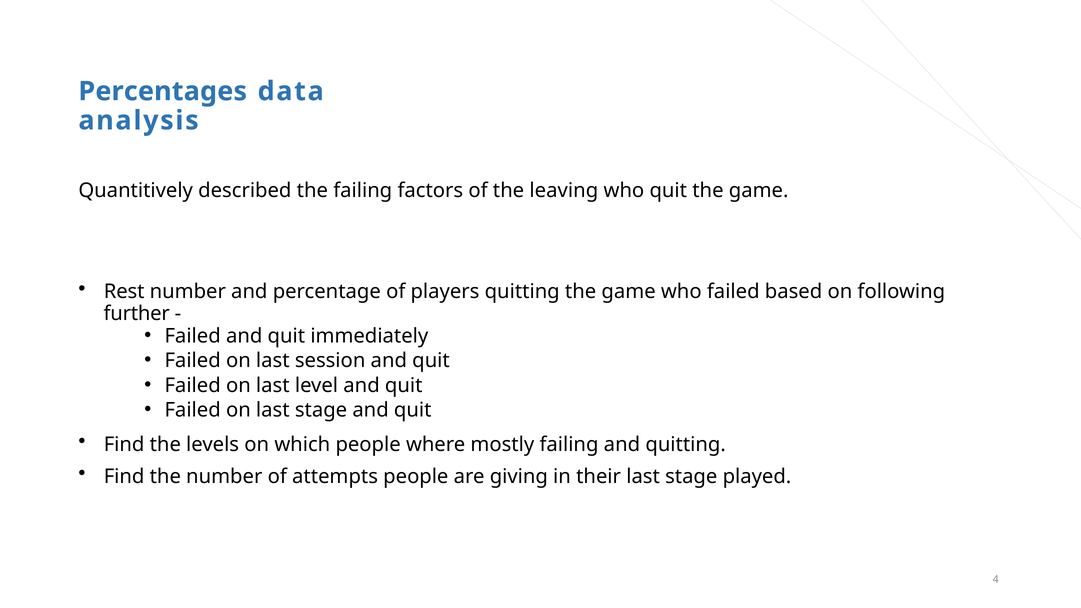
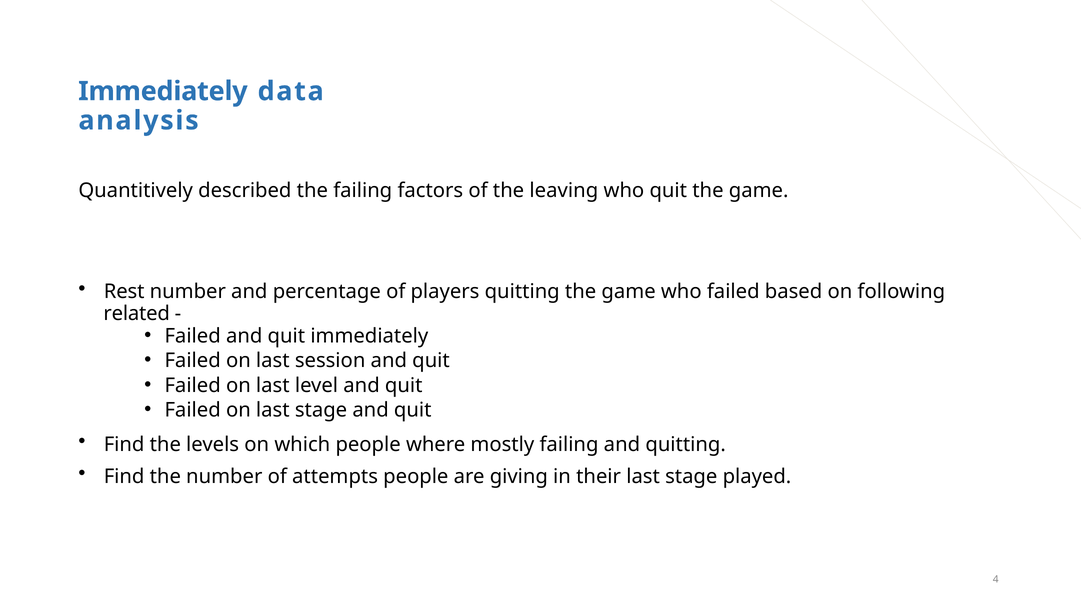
Percentages at (163, 91): Percentages -> Immediately
further: further -> related
